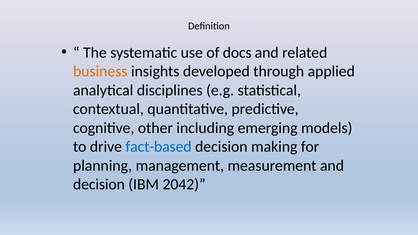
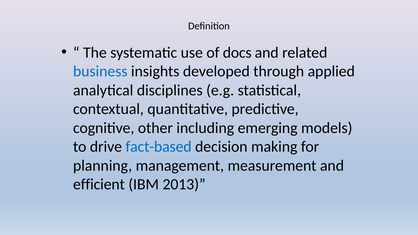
business colour: orange -> blue
decision at (99, 184): decision -> efficient
2042: 2042 -> 2013
